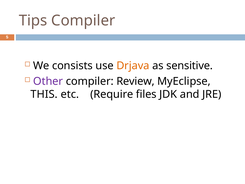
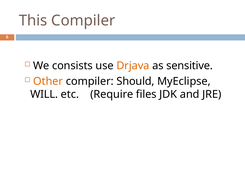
Tips: Tips -> This
Other colour: purple -> orange
Review: Review -> Should
THIS: THIS -> WILL
